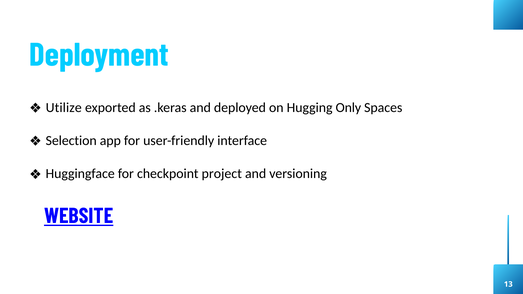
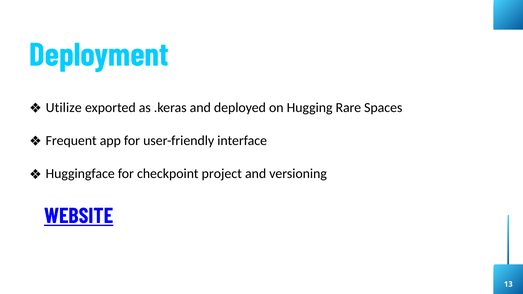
Only: Only -> Rare
Selection: Selection -> Frequent
